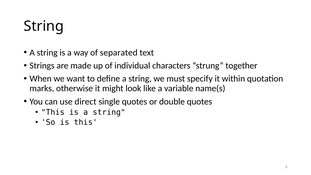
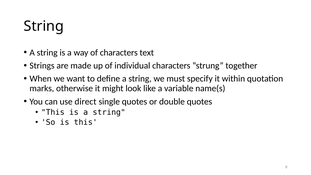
of separated: separated -> characters
